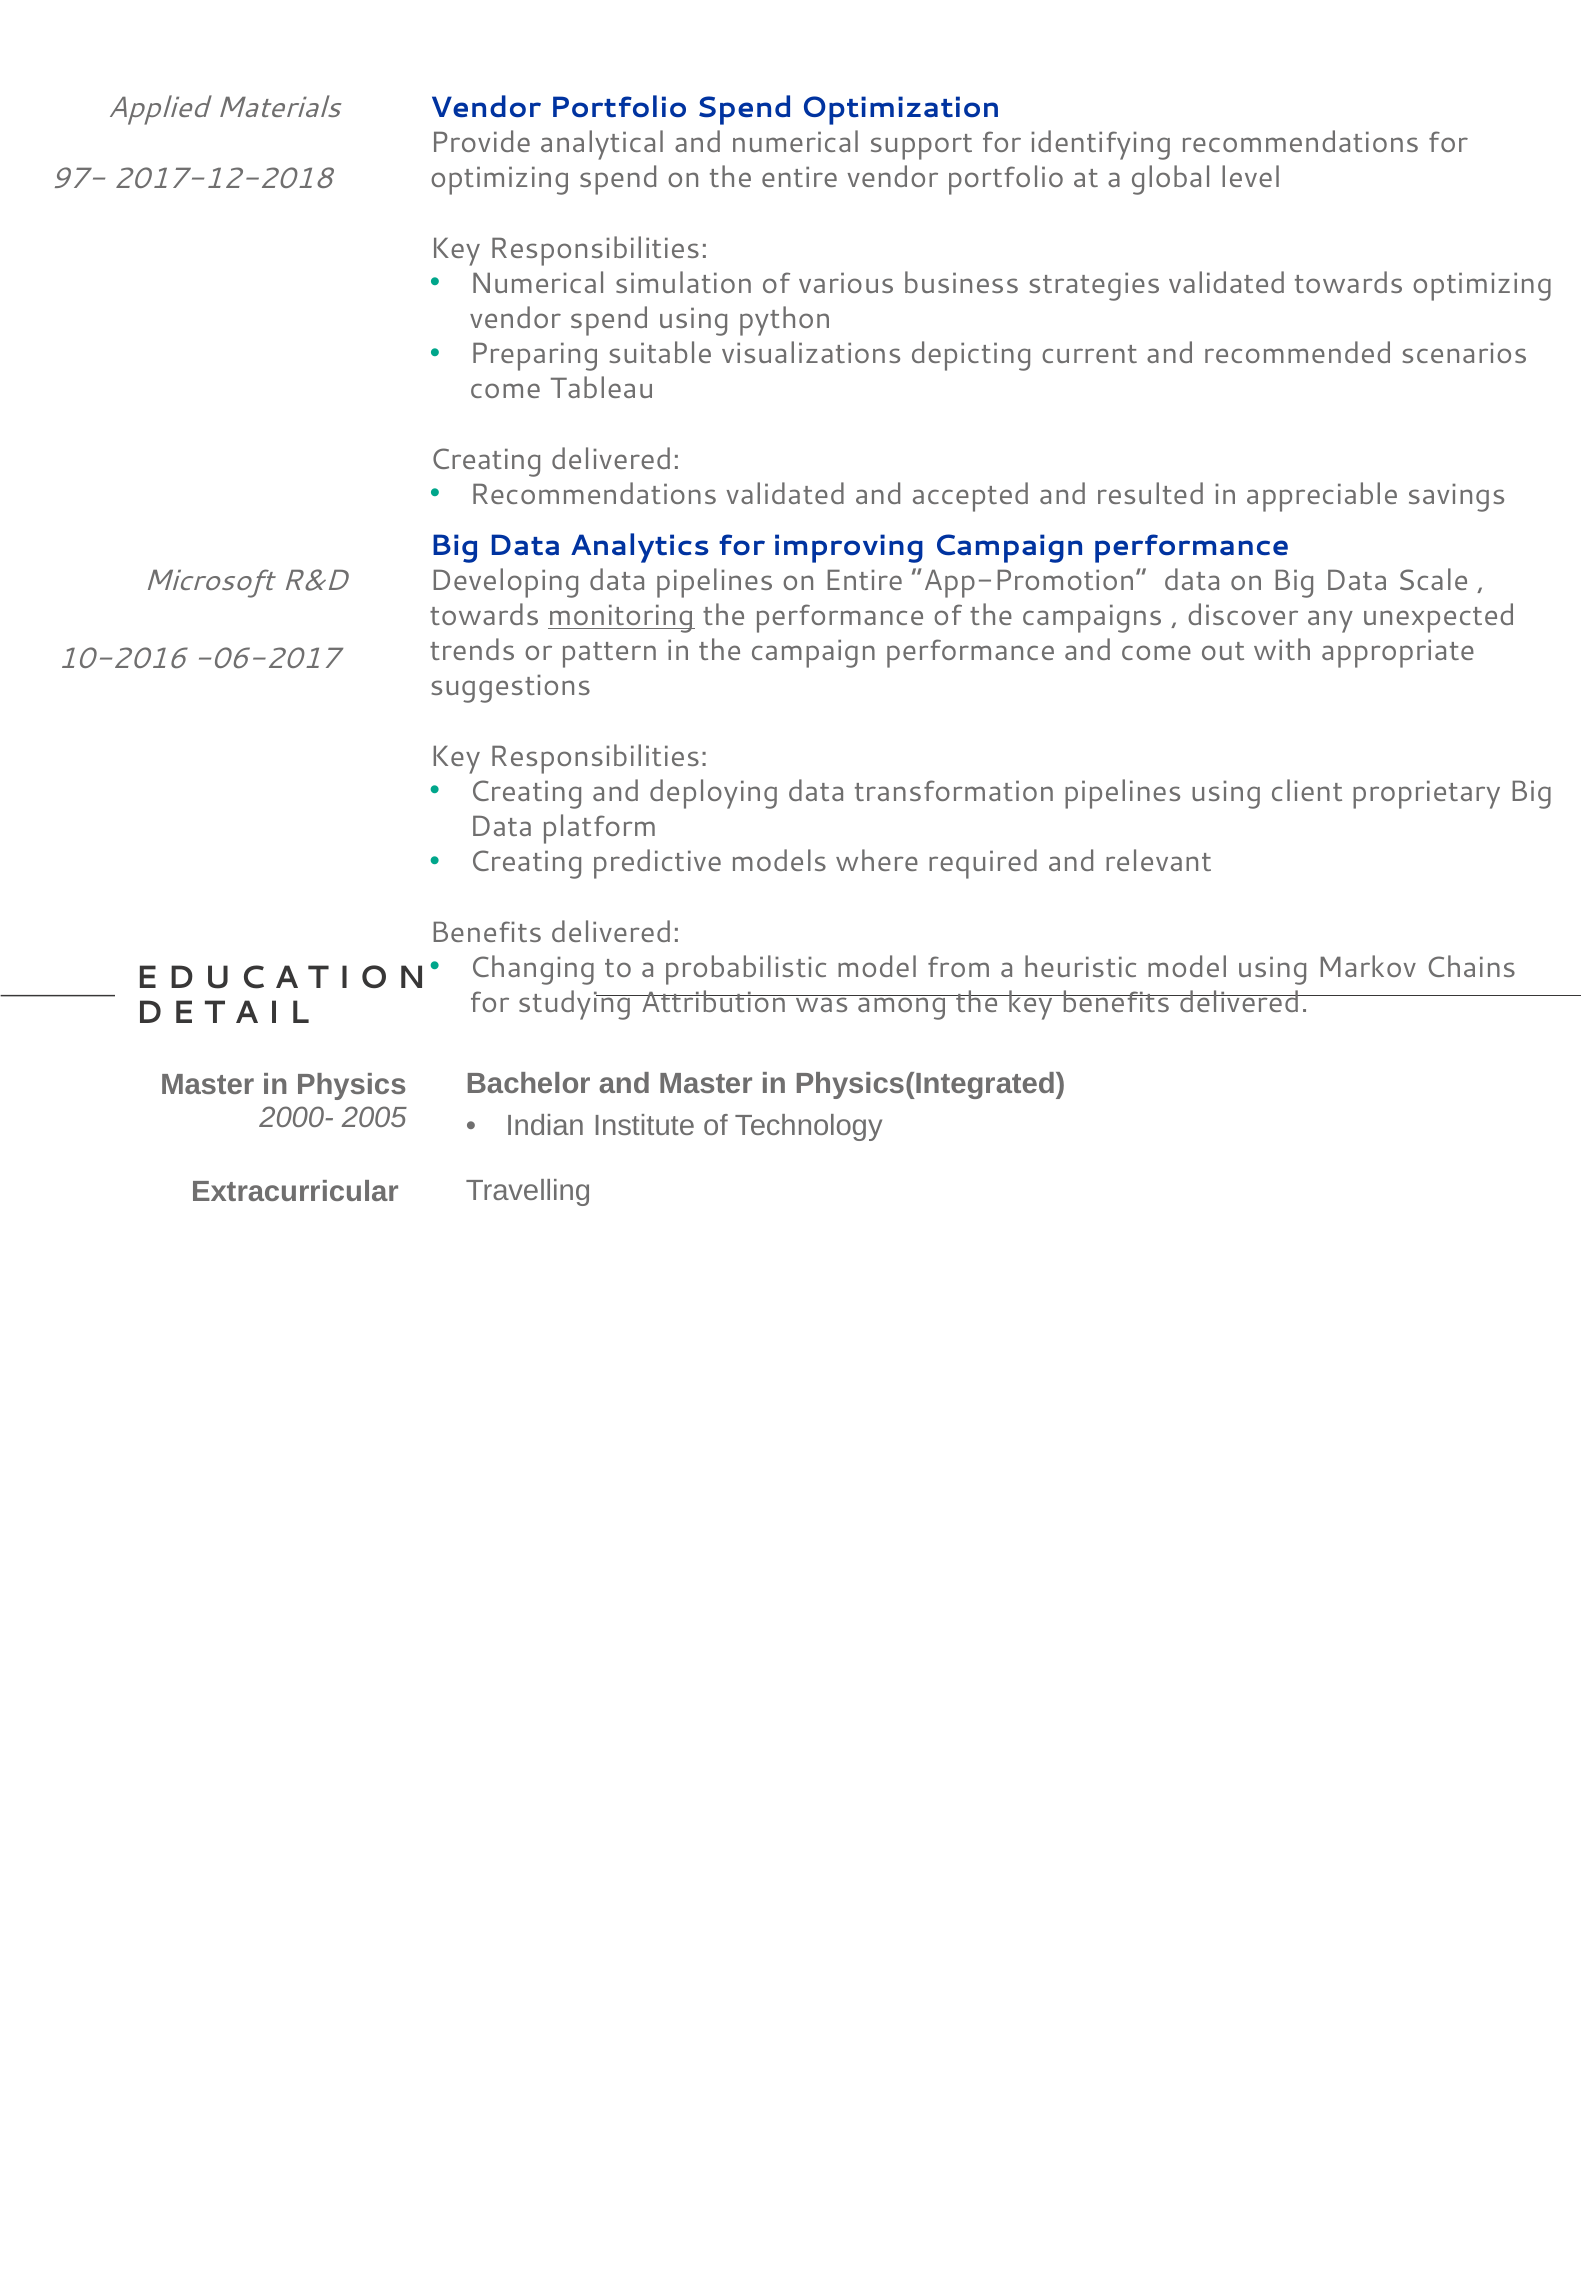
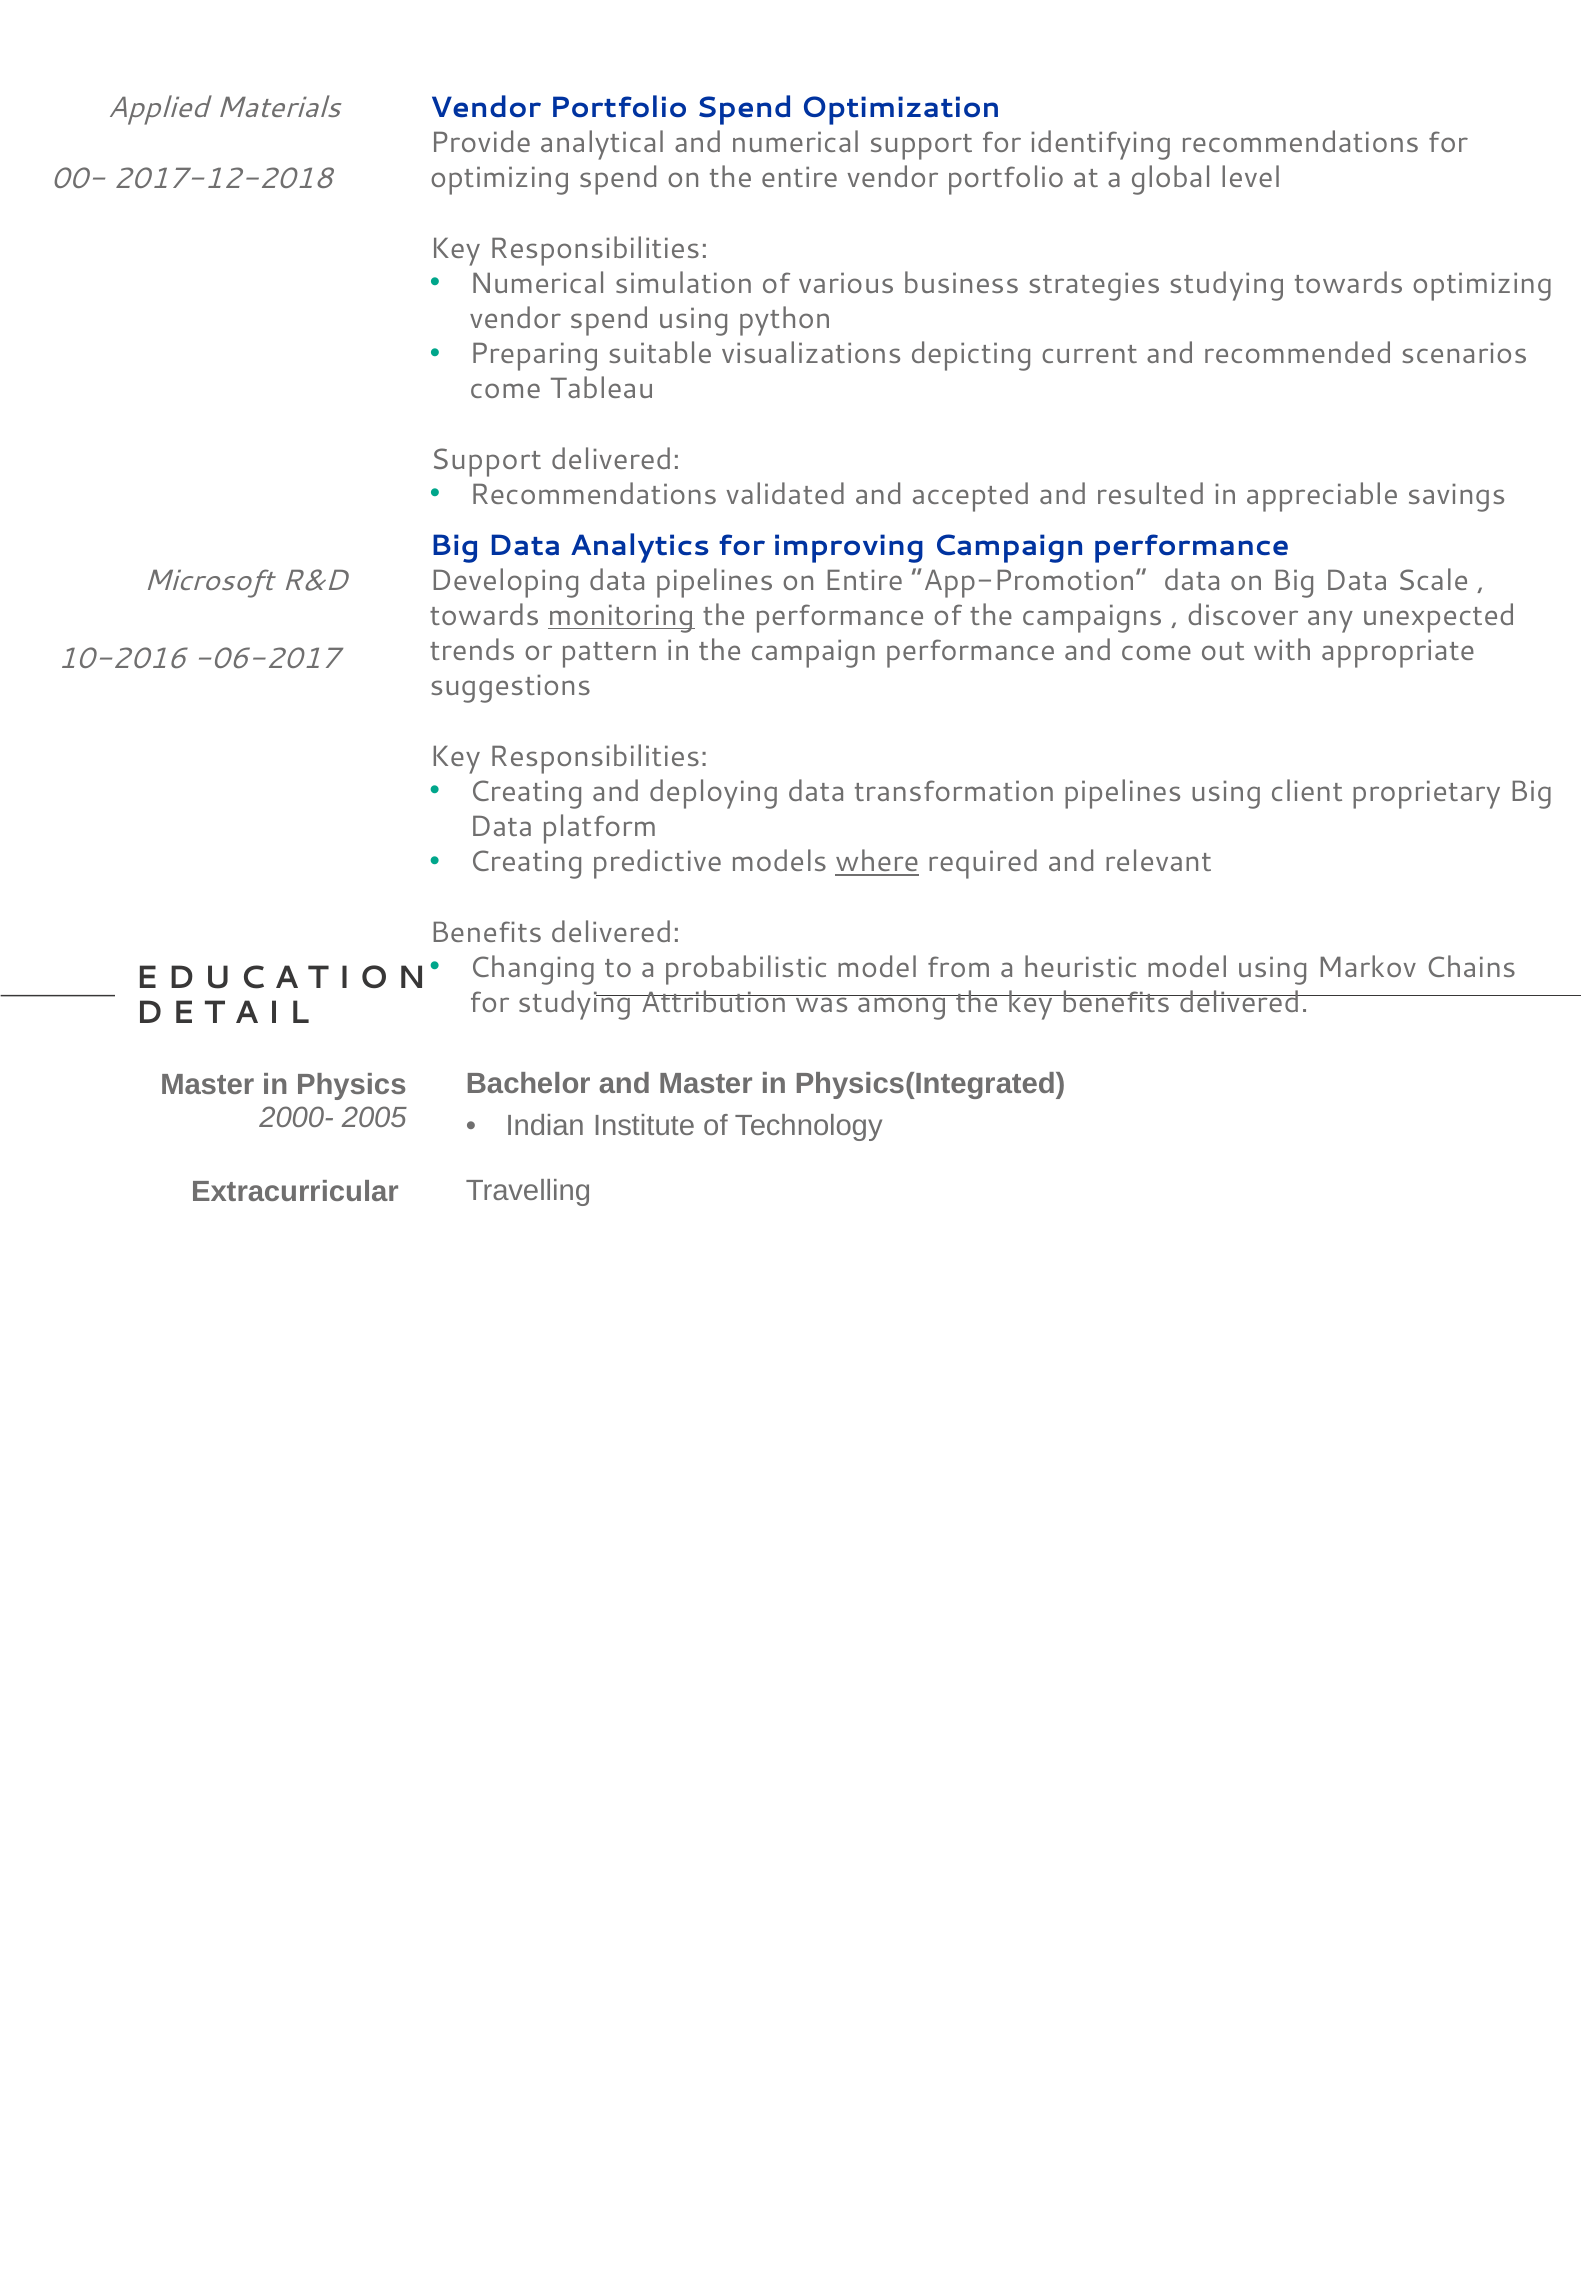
97-: 97- -> 00-
strategies validated: validated -> studying
Creating at (486, 460): Creating -> Support
where underline: none -> present
